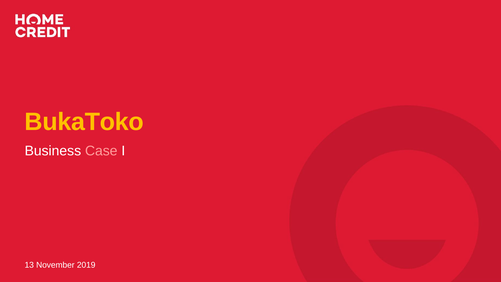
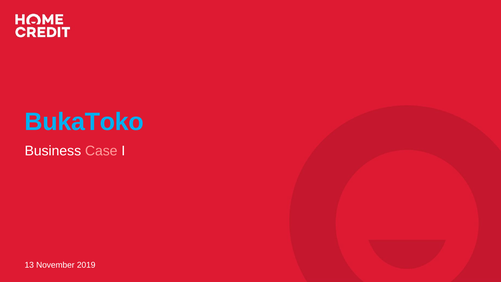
BukaToko colour: yellow -> light blue
